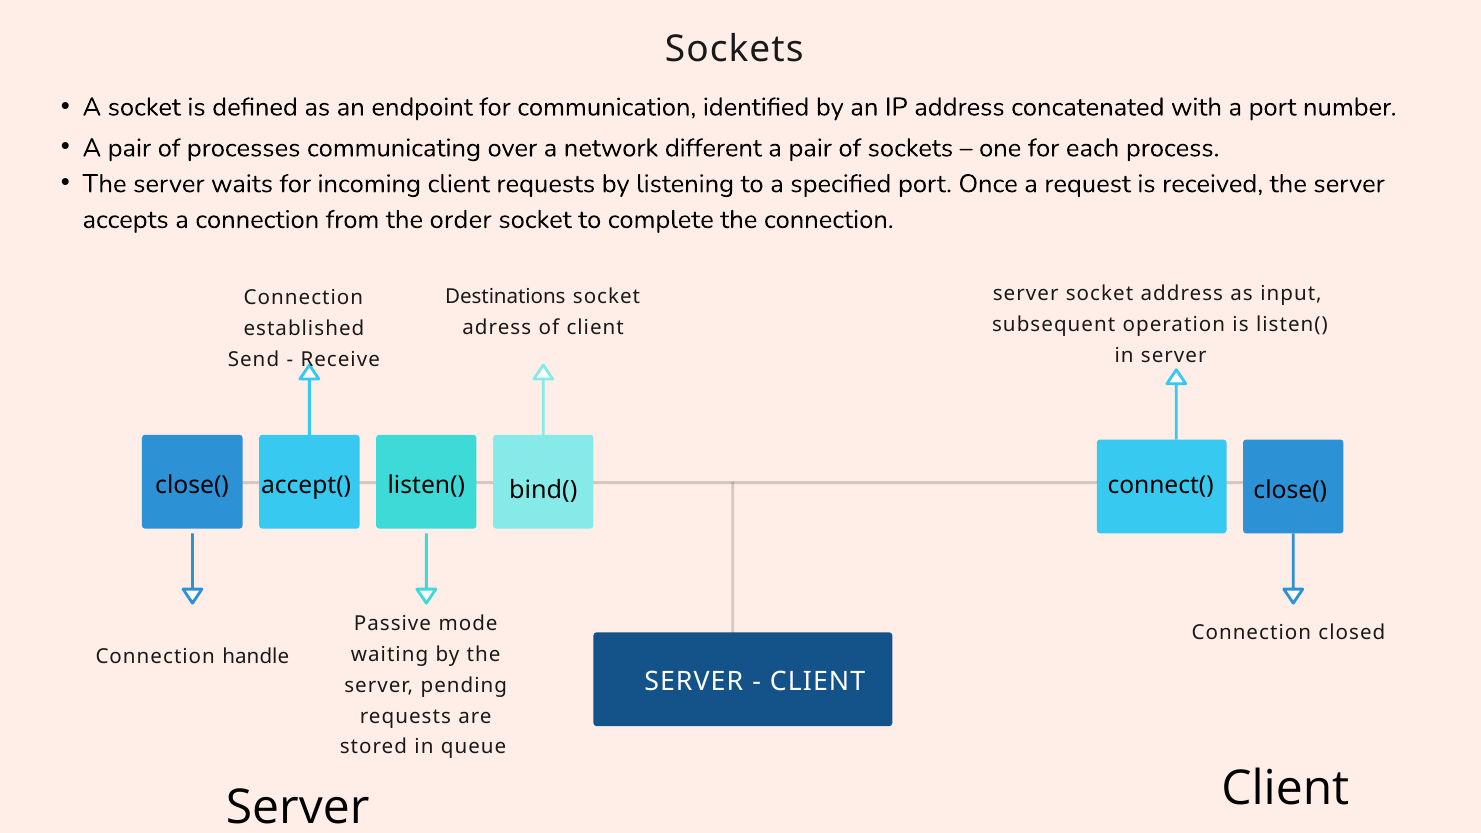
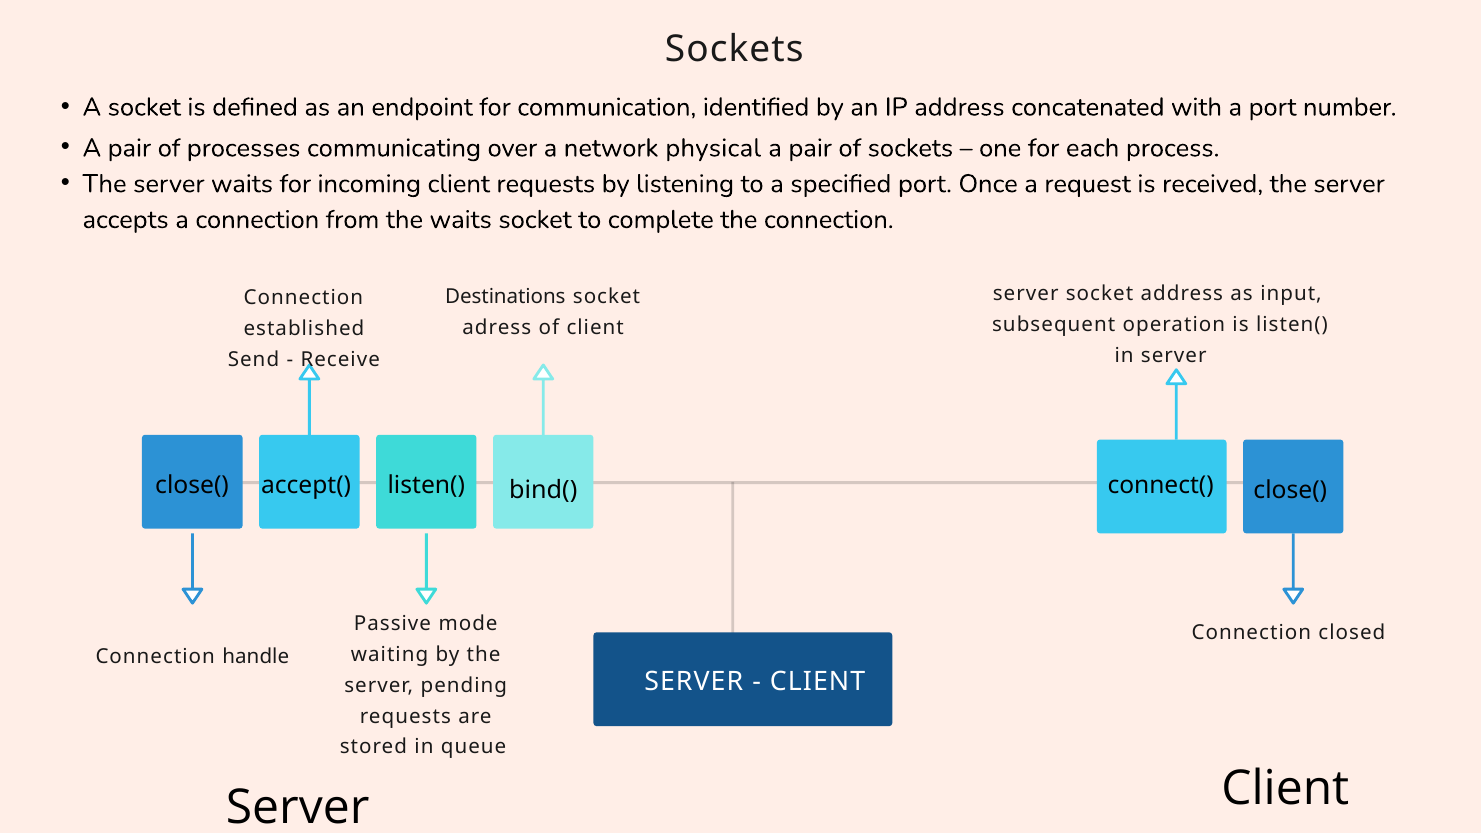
different: different -> physical
the order: order -> waits
